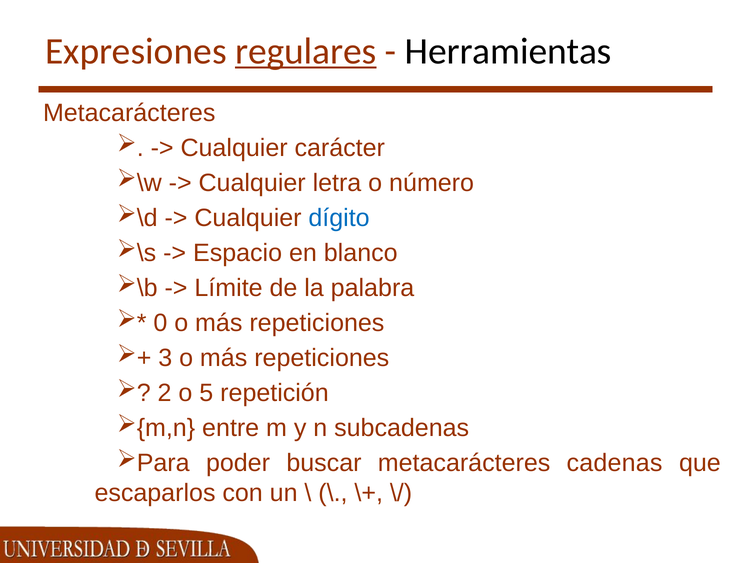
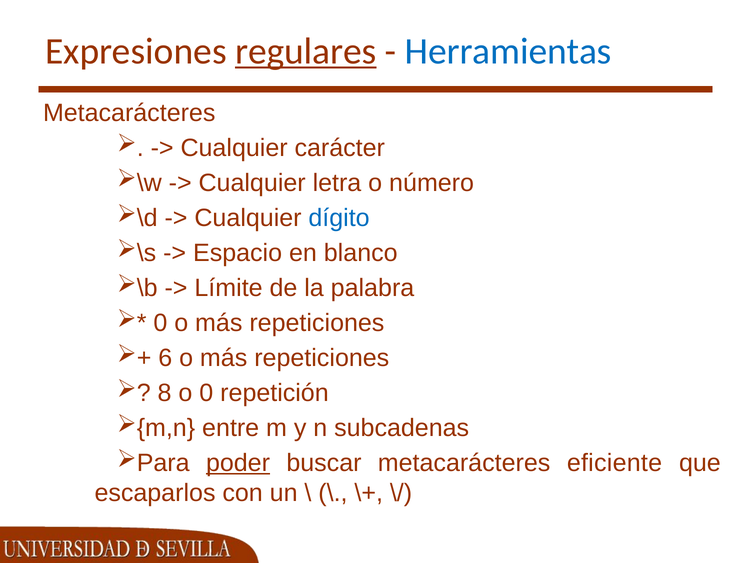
Herramientas colour: black -> blue
3: 3 -> 6
2: 2 -> 8
o 5: 5 -> 0
poder underline: none -> present
cadenas: cadenas -> eficiente
